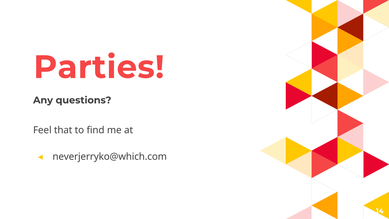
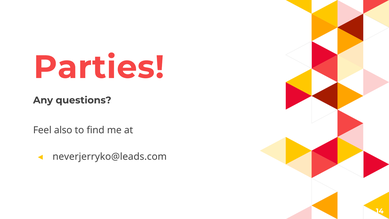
that: that -> also
neverjerryko@which.com: neverjerryko@which.com -> neverjerryko@leads.com
